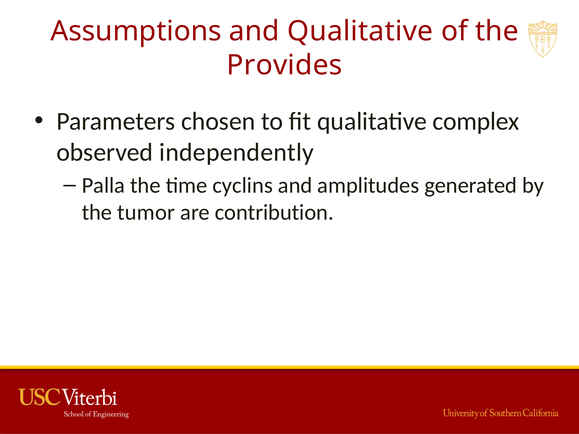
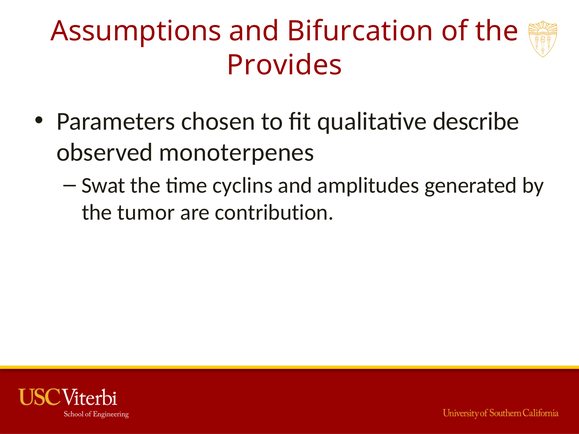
and Qualitative: Qualitative -> Bifurcation
complex: complex -> describe
independently: independently -> monoterpenes
Palla: Palla -> Swat
